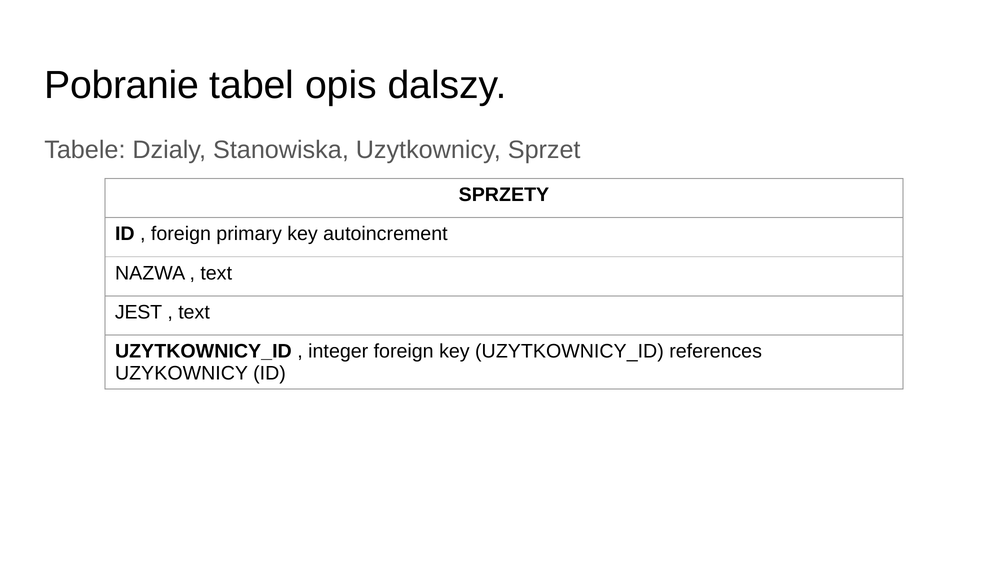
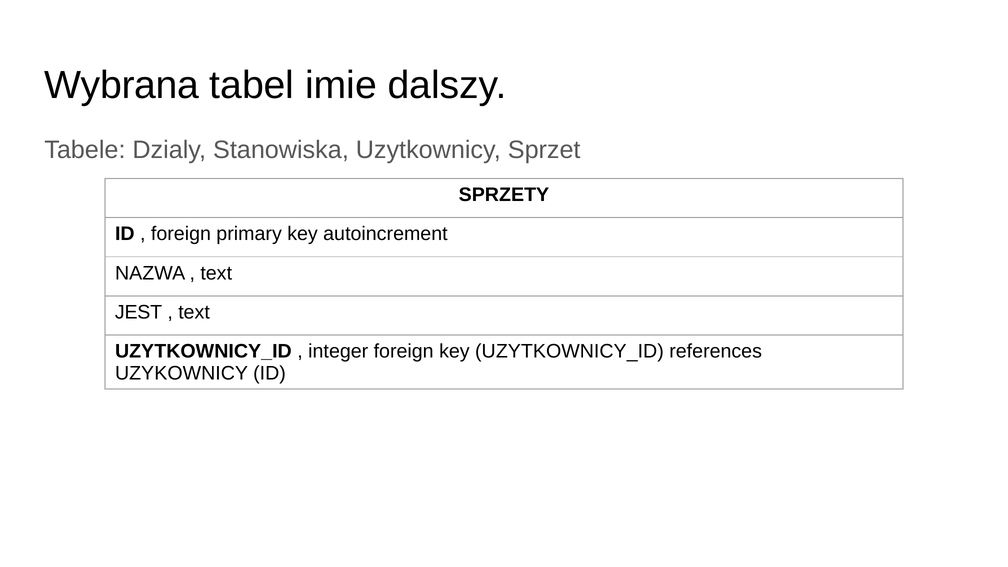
Pobranie: Pobranie -> Wybrana
opis: opis -> imie
